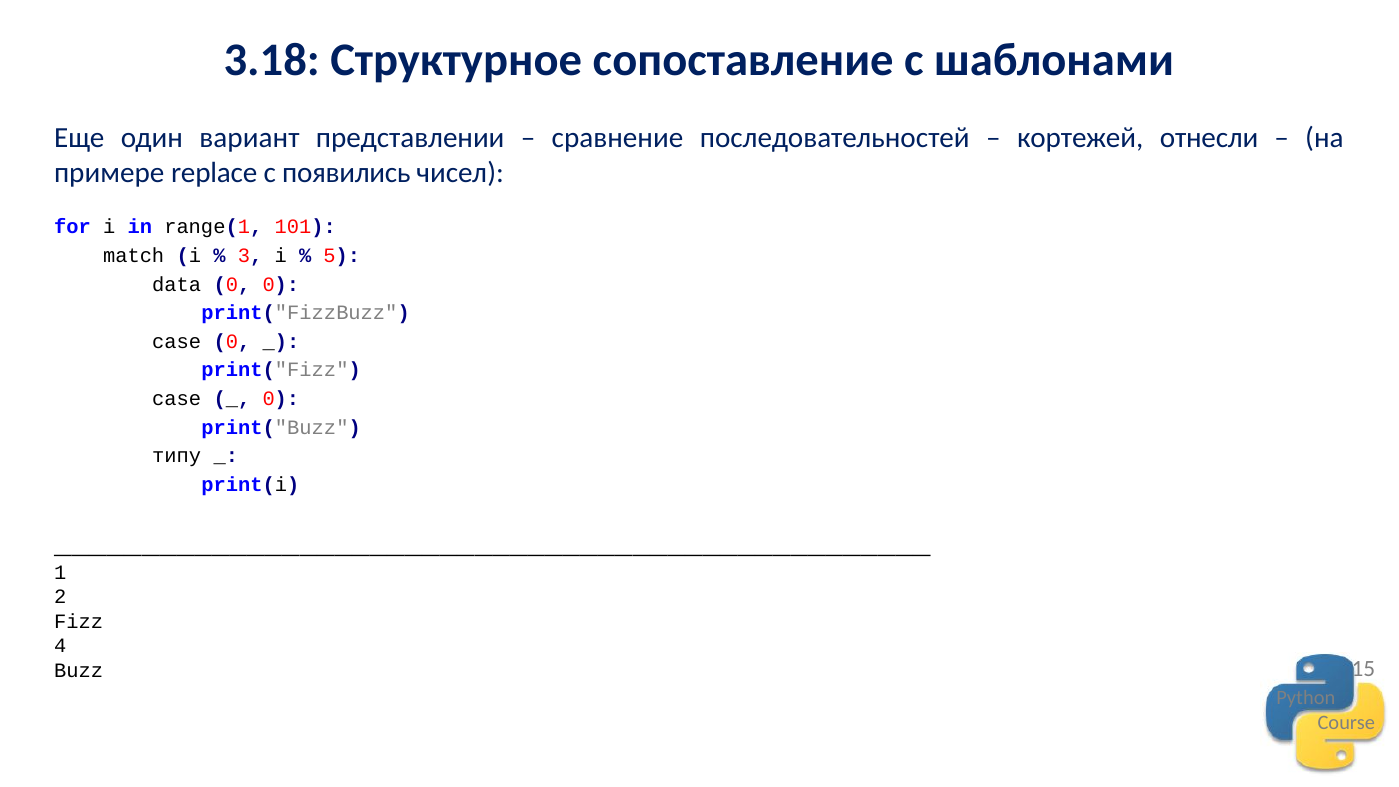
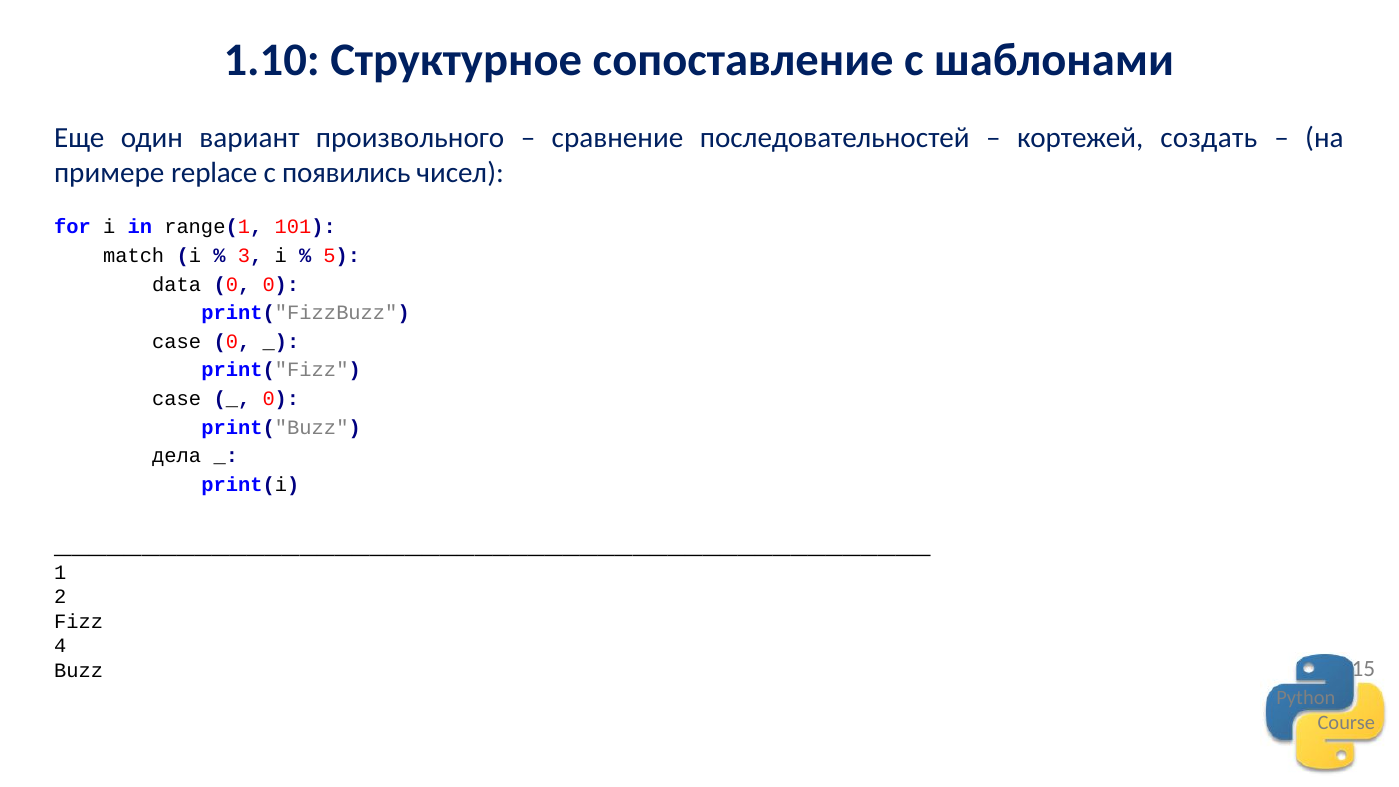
3.18: 3.18 -> 1.10
представлении: представлении -> произвольного
отнесли: отнесли -> создать
типу: типу -> дела
